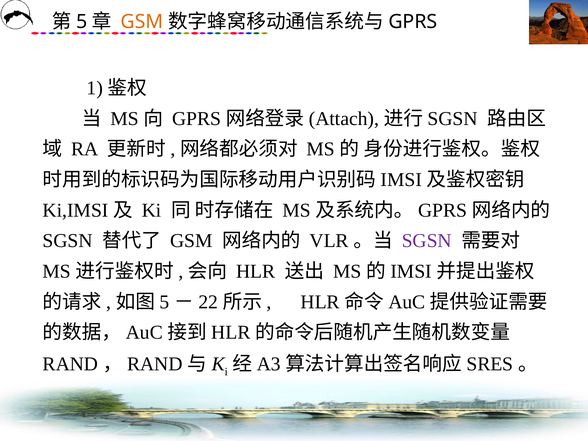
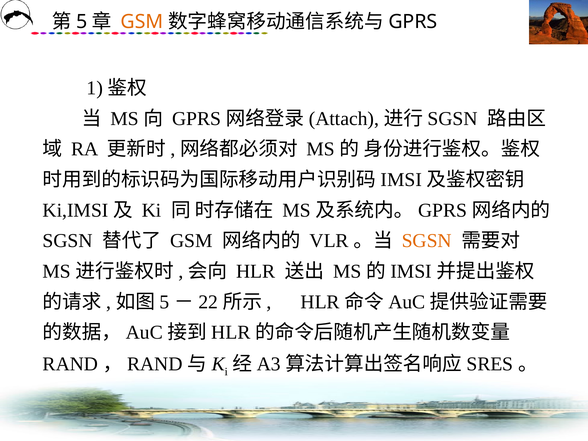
SGSN at (427, 241) colour: purple -> orange
